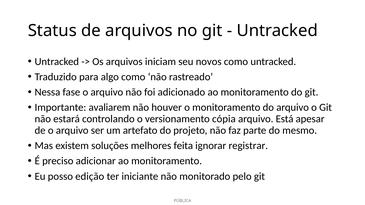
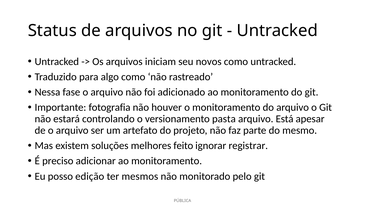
avaliarem: avaliarem -> fotografia
cópia: cópia -> pasta
feita: feita -> feito
iniciante: iniciante -> mesmos
